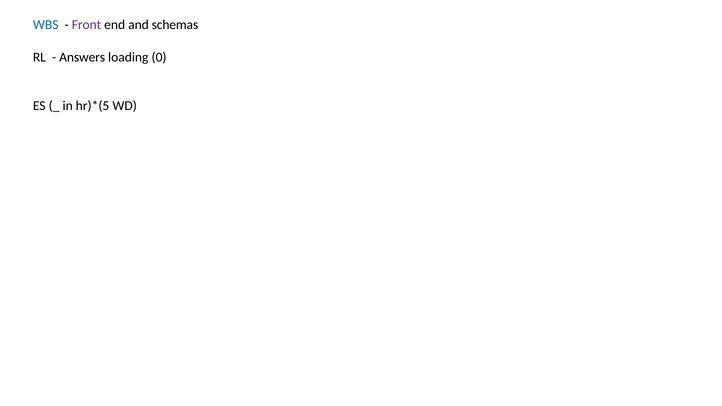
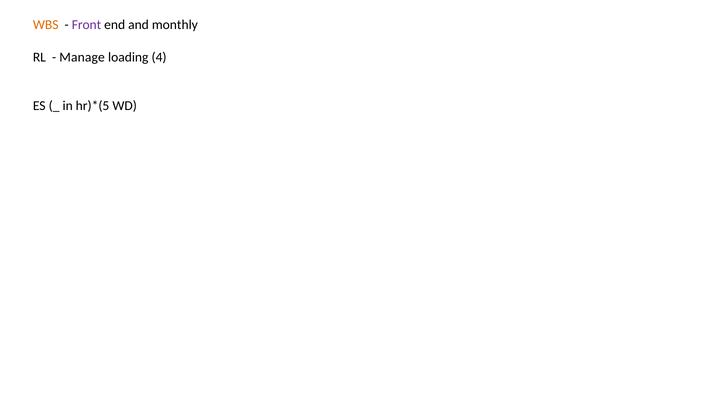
WBS colour: blue -> orange
schemas: schemas -> monthly
Answers: Answers -> Manage
0: 0 -> 4
